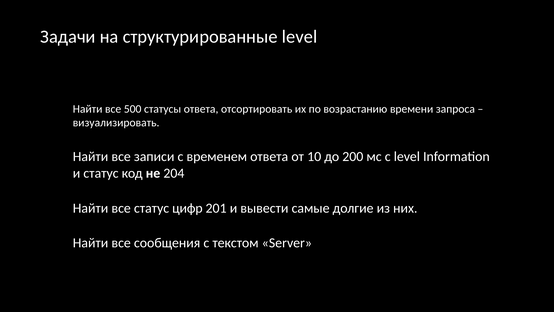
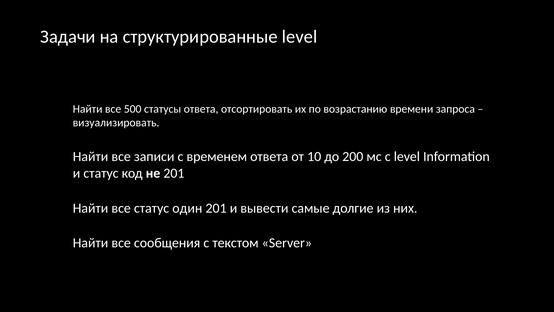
не 204: 204 -> 201
цифр: цифр -> один
